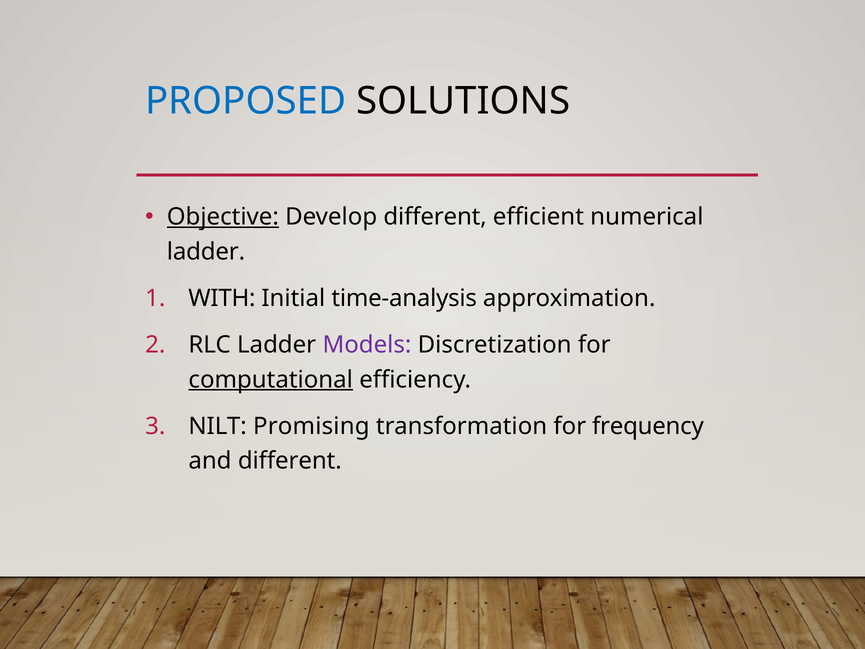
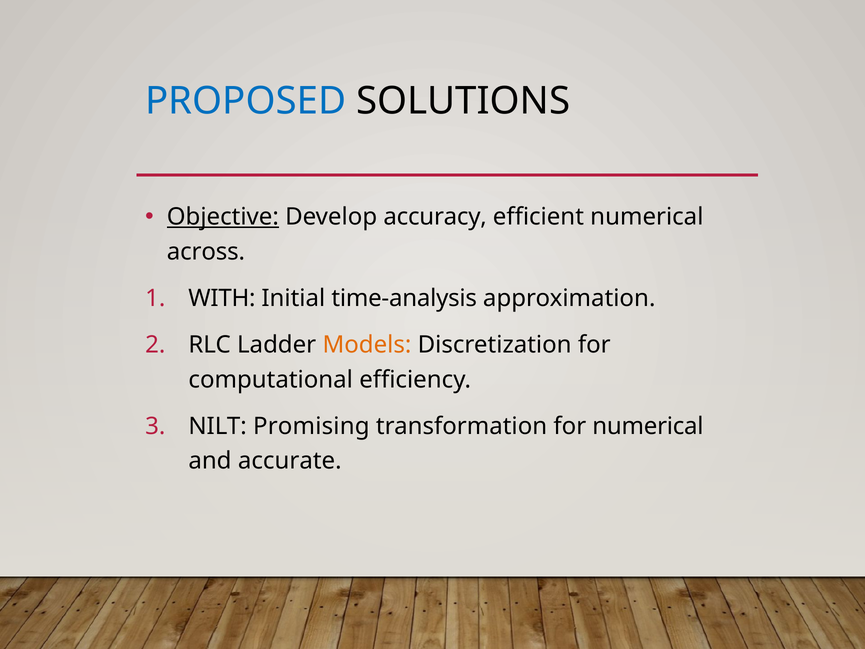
Develop different: different -> accuracy
ladder at (206, 252): ladder -> across
Models colour: purple -> orange
computational underline: present -> none
for frequency: frequency -> numerical
and different: different -> accurate
